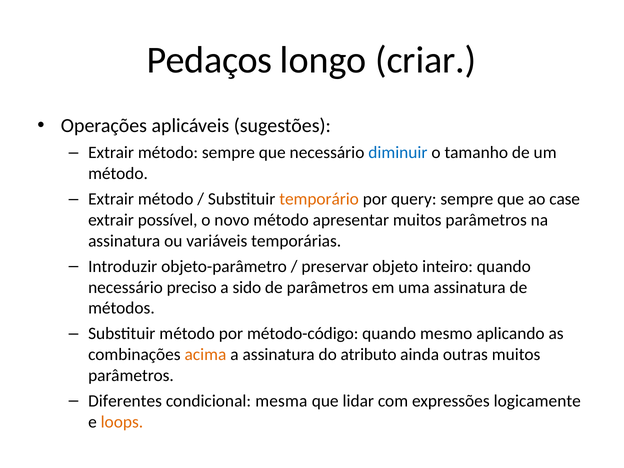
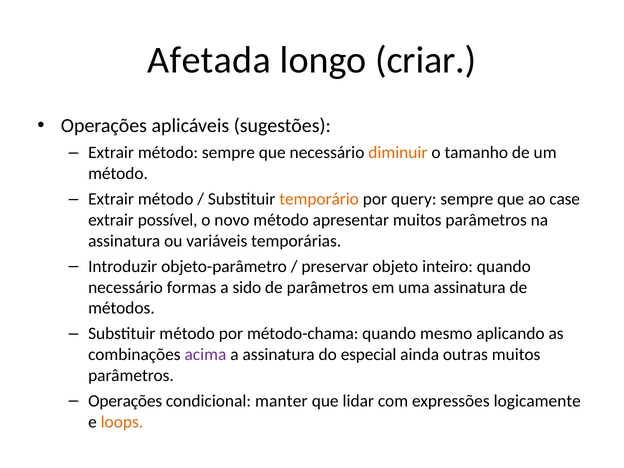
Pedaços: Pedaços -> Afetada
diminuir colour: blue -> orange
preciso: preciso -> formas
método-código: método-código -> método-chama
acima colour: orange -> purple
atributo: atributo -> especial
Diferentes at (125, 401): Diferentes -> Operações
mesma: mesma -> manter
